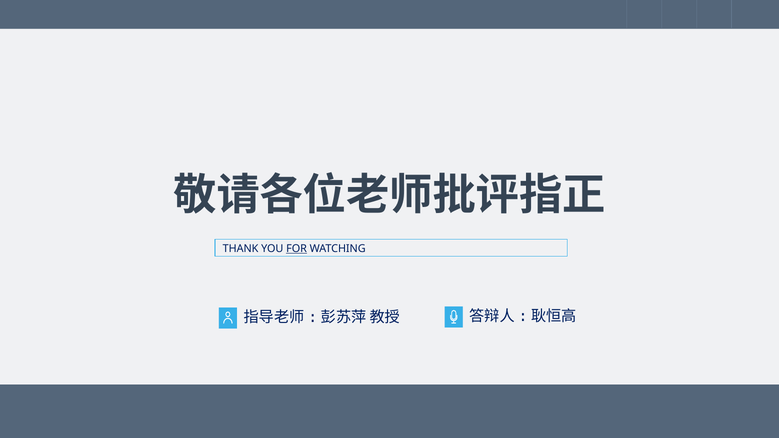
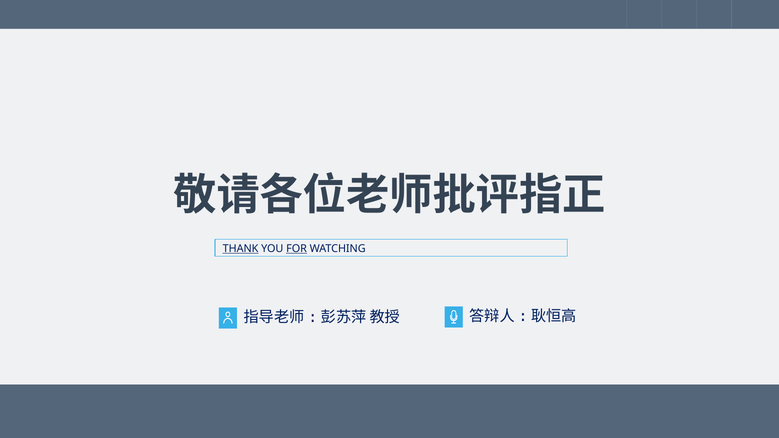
THANK underline: none -> present
